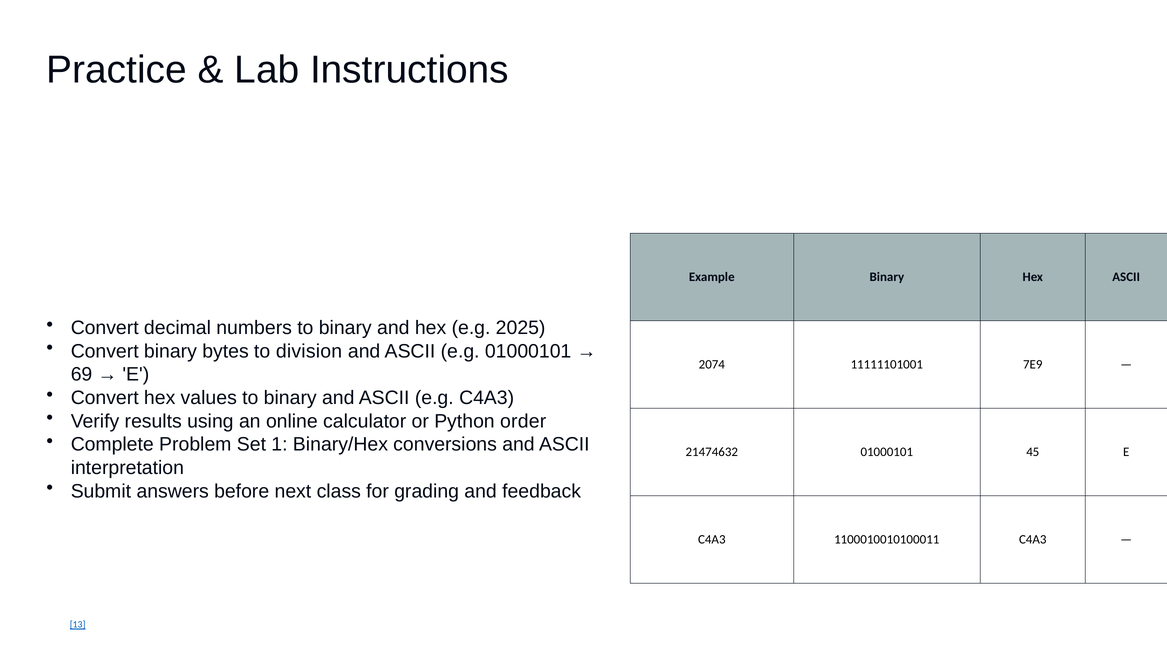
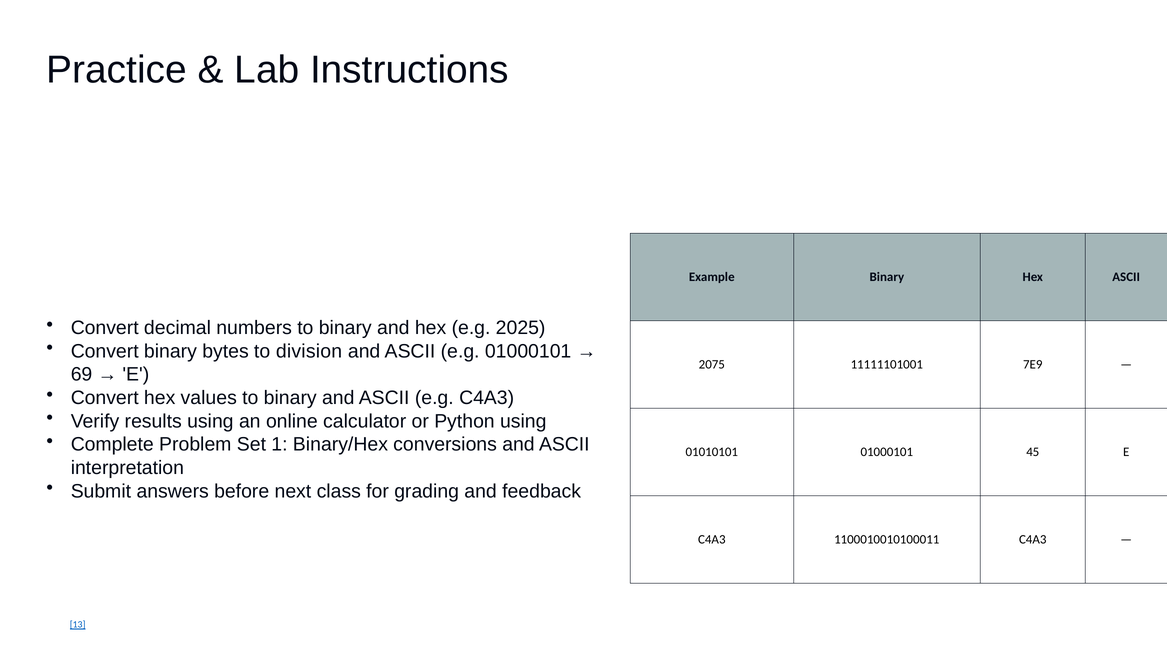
2074: 2074 -> 2075
Python order: order -> using
21474632: 21474632 -> 01010101
